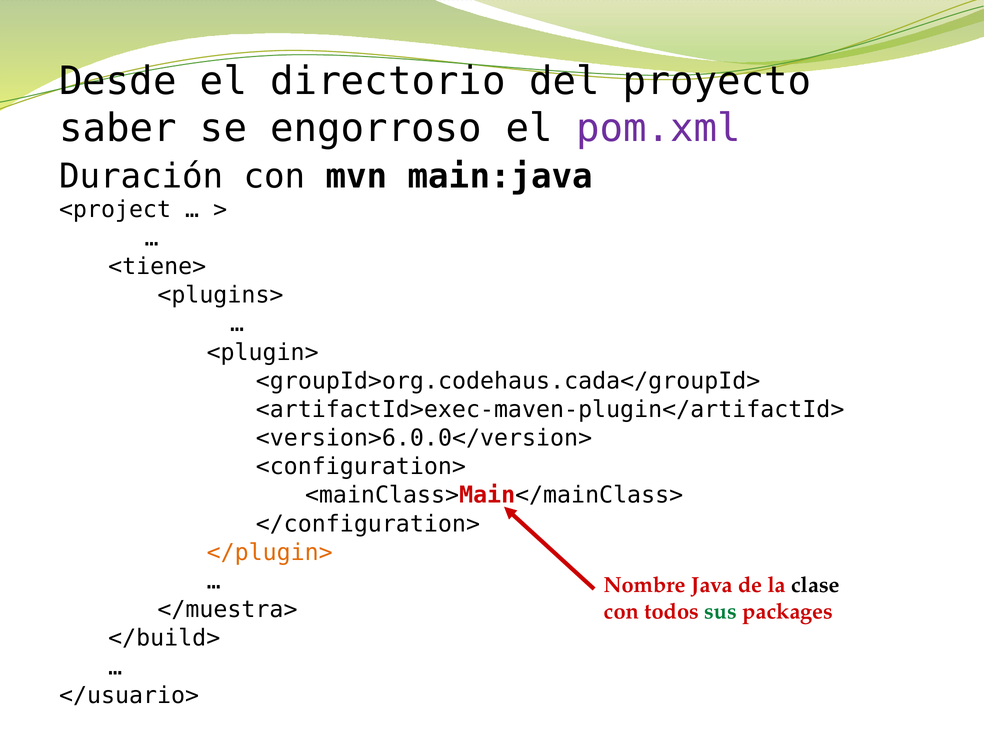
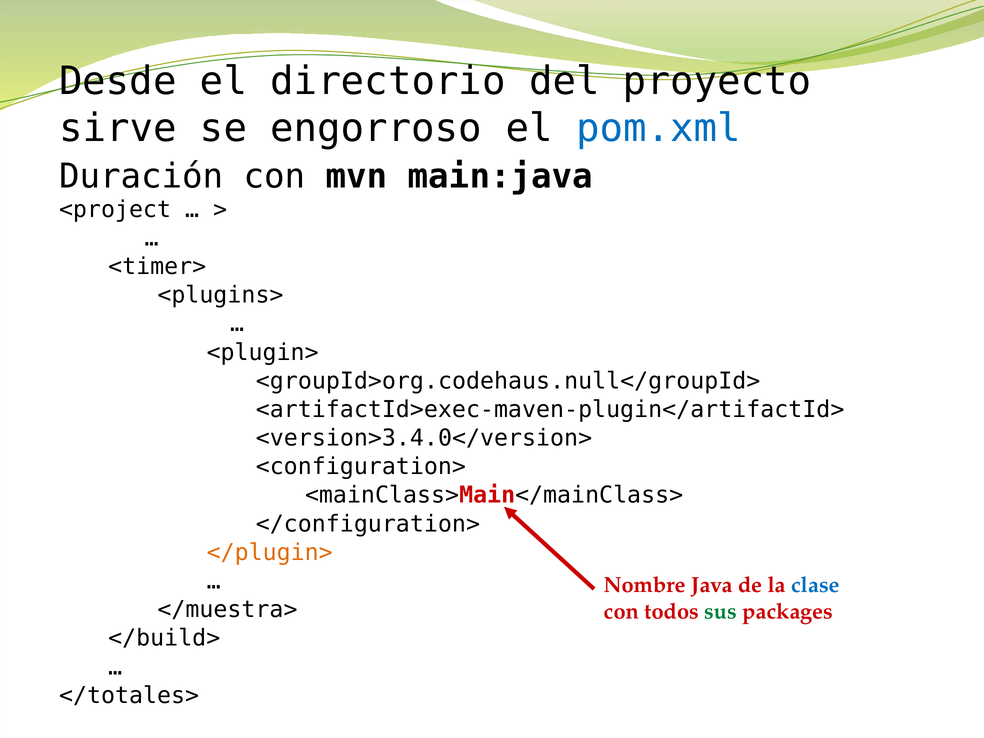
saber: saber -> sirve
pom.xml colour: purple -> blue
<tiene>: <tiene> -> <timer>
<groupId>org.codehaus.cada</groupId>: <groupId>org.codehaus.cada</groupId> -> <groupId>org.codehaus.null</groupId>
<version>6.0.0</version>: <version>6.0.0</version> -> <version>3.4.0</version>
clase colour: black -> blue
</usuario>: </usuario> -> </totales>
